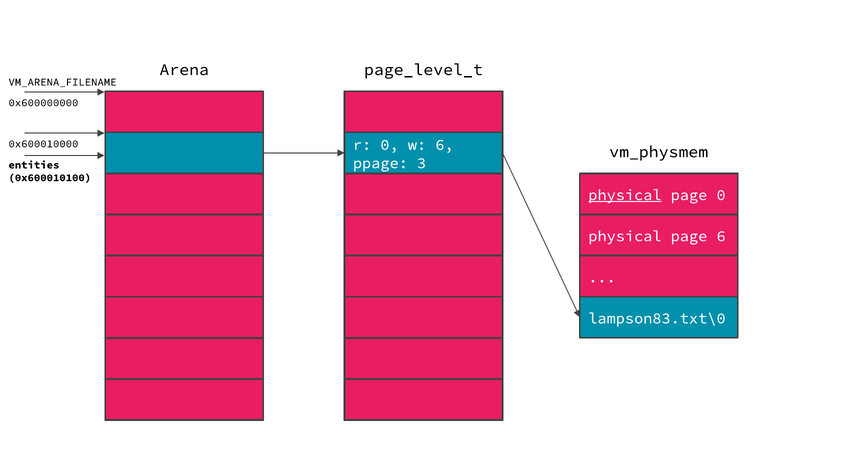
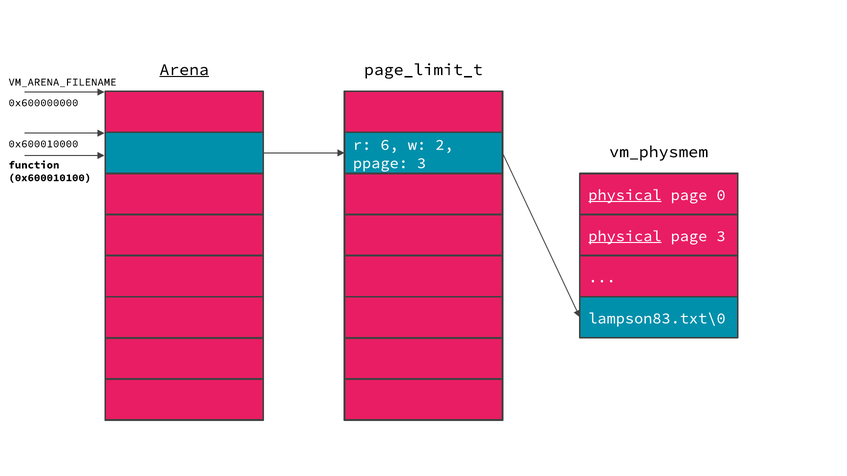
Arena underline: none -> present
page_level_t: page_level_t -> page_limit_t
r 0: 0 -> 6
w 6: 6 -> 2
entities: entities -> function
physical at (625, 236) underline: none -> present
page 6: 6 -> 3
